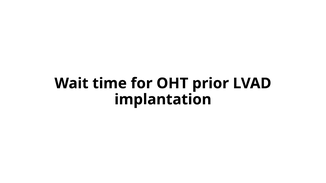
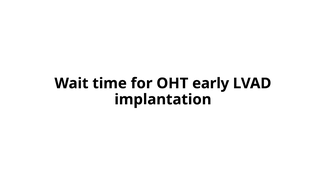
prior: prior -> early
